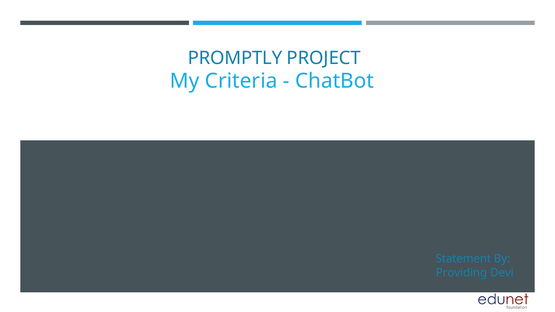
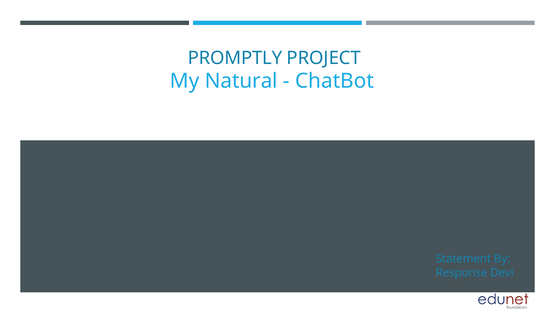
Criteria: Criteria -> Natural
Providing: Providing -> Response
